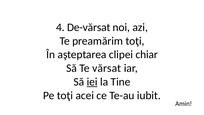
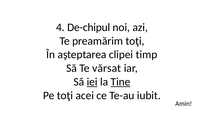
De-vărsat: De-vărsat -> De-chipul
chiar: chiar -> timp
Tine underline: none -> present
